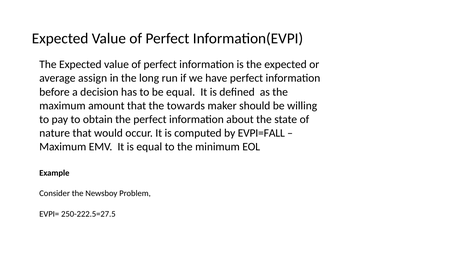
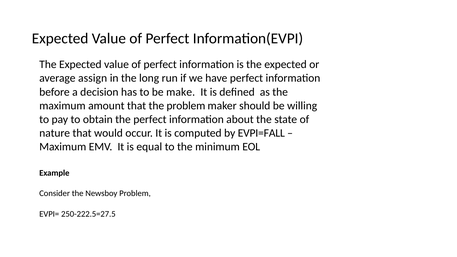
be equal: equal -> make
the towards: towards -> problem
